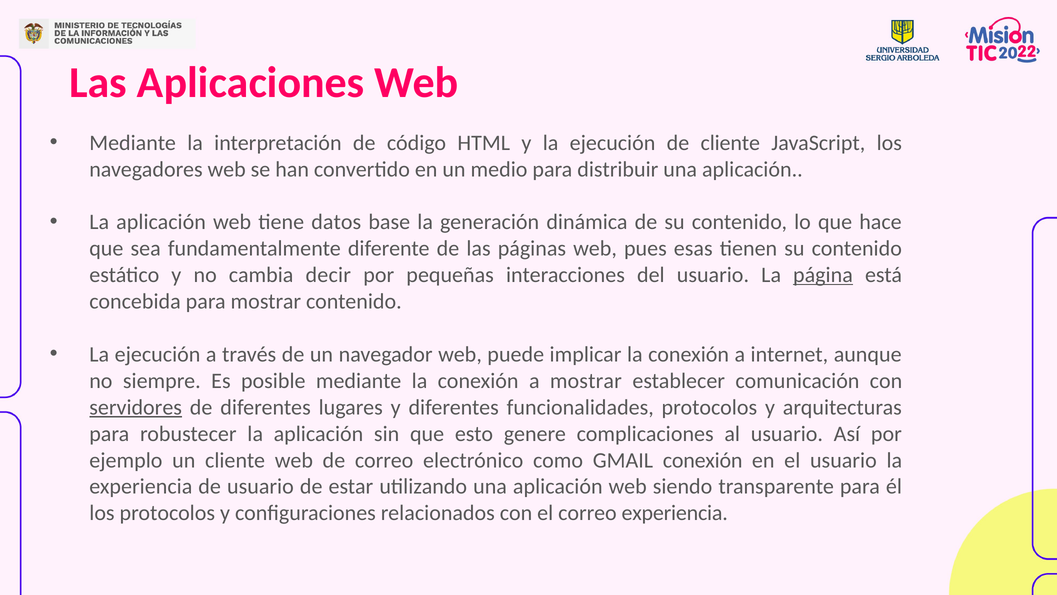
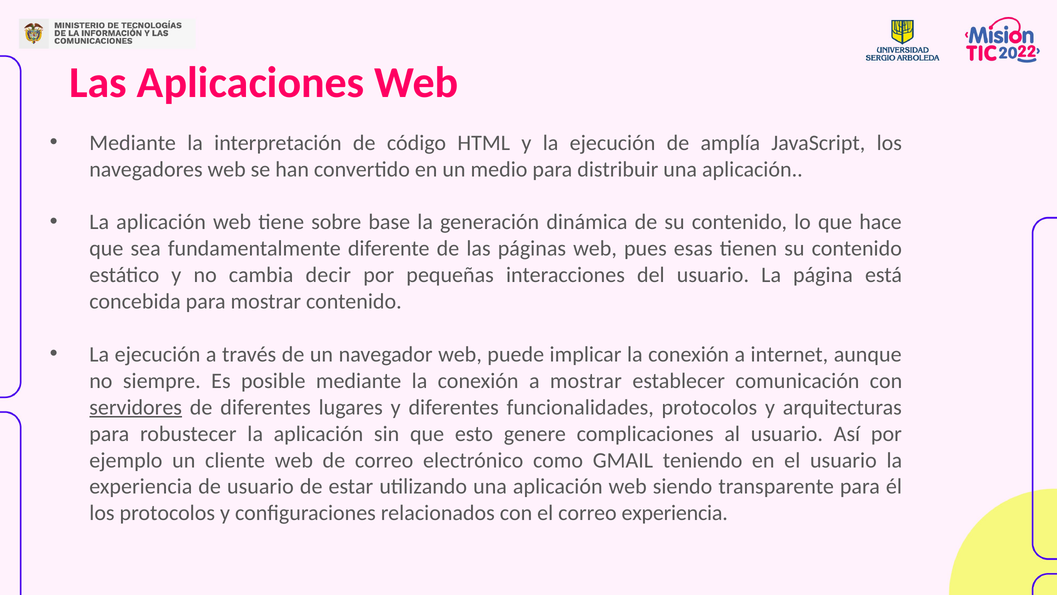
de cliente: cliente -> amplía
datos: datos -> sobre
página underline: present -> none
GMAIL conexión: conexión -> teniendo
